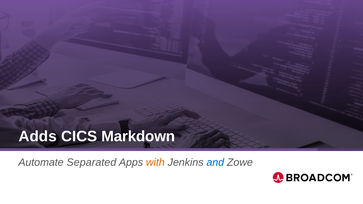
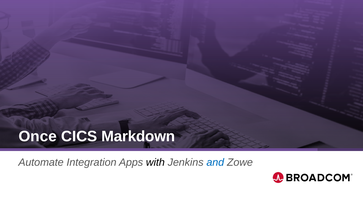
Adds: Adds -> Once
Separated: Separated -> Integration
with colour: orange -> black
